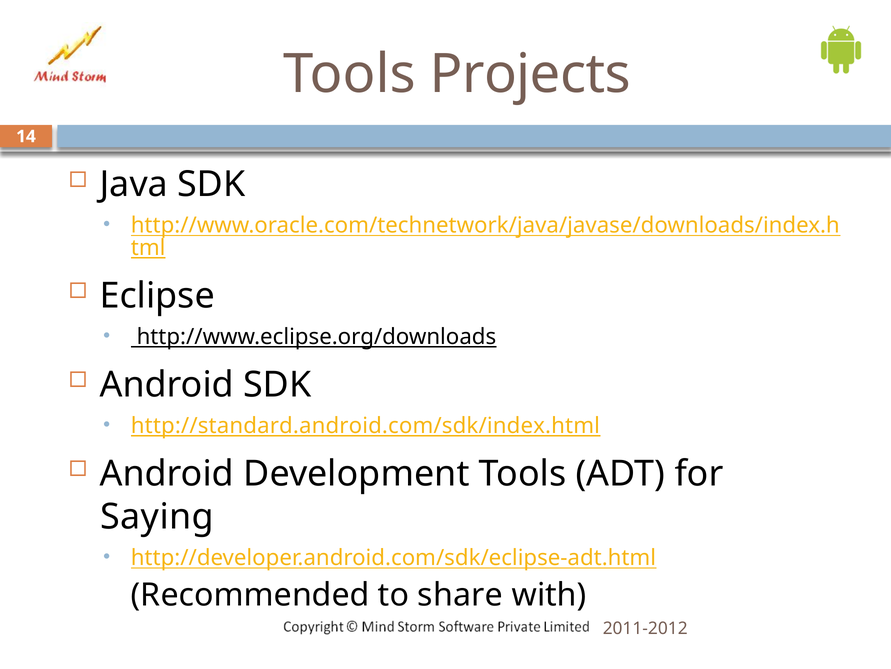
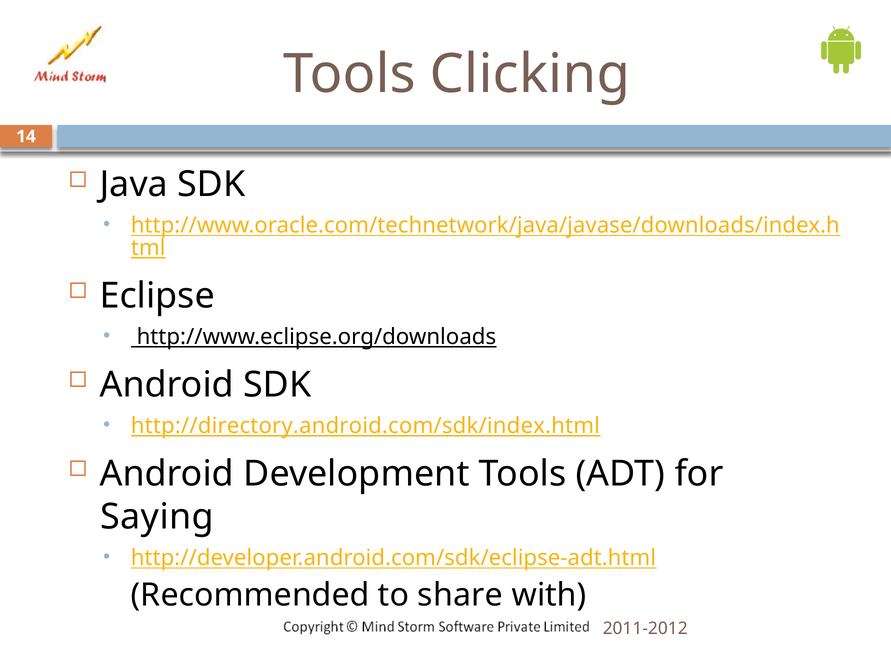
Projects: Projects -> Clicking
http://standard.android.com/sdk/index.html: http://standard.android.com/sdk/index.html -> http://directory.android.com/sdk/index.html
